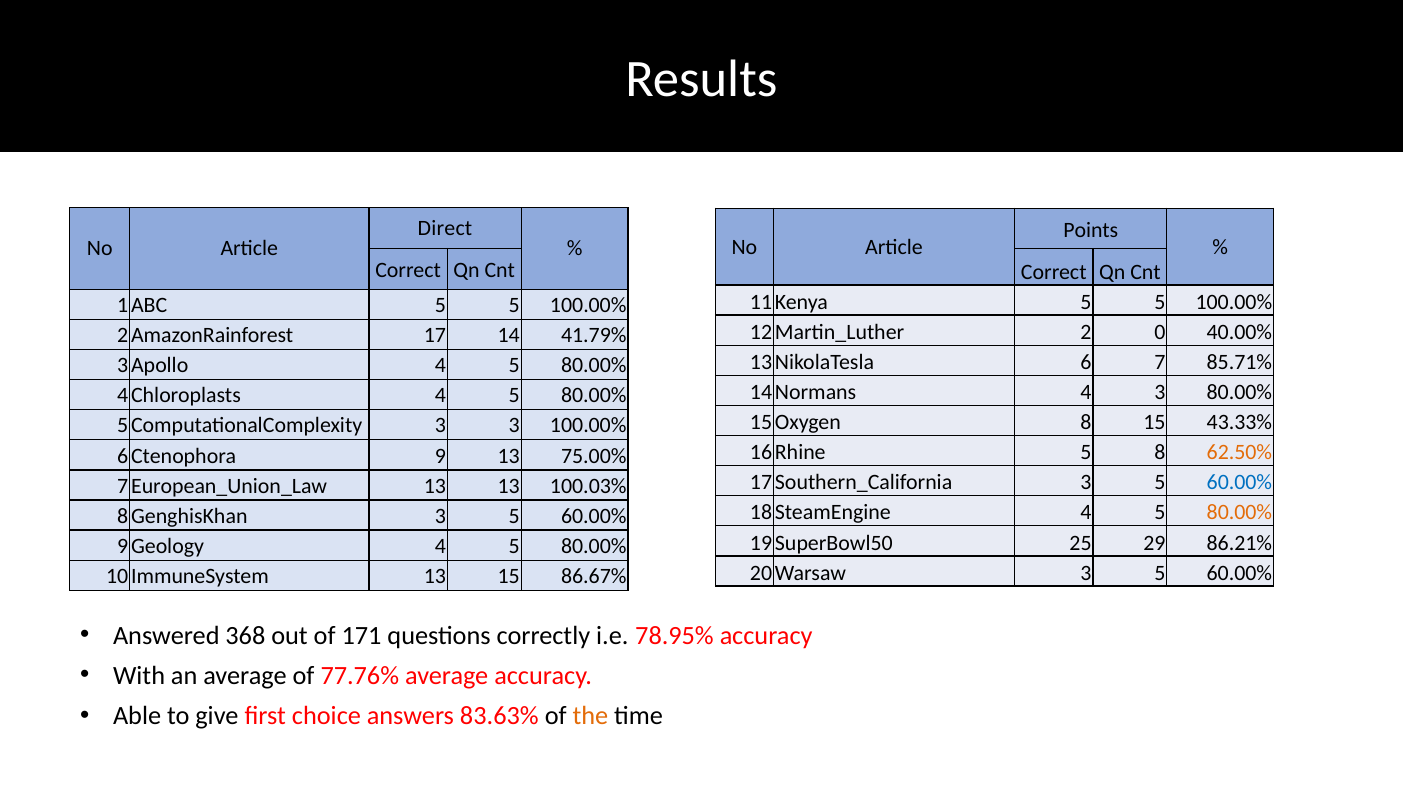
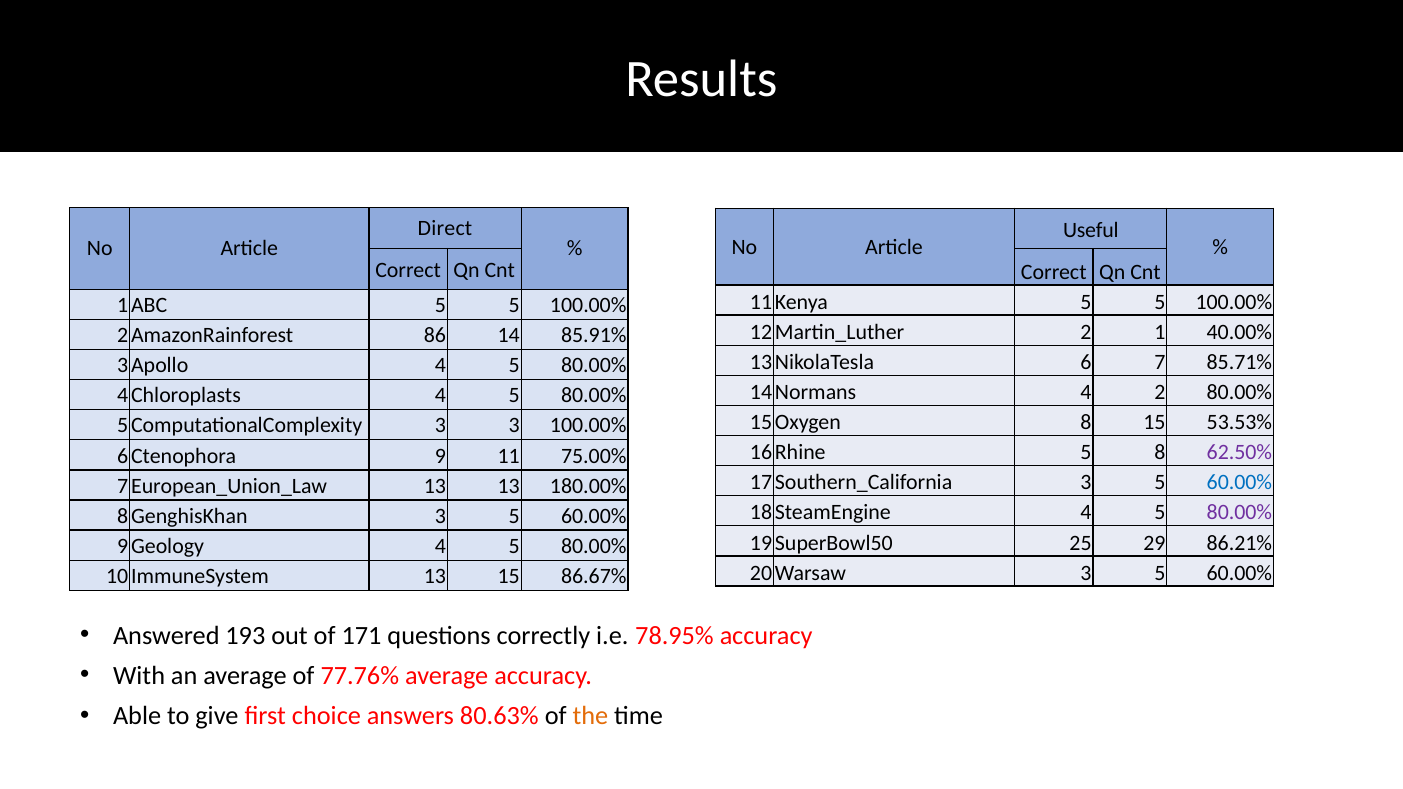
Points: Points -> Useful
0: 0 -> 1
17: 17 -> 86
41.79%: 41.79% -> 85.91%
4 3: 3 -> 2
43.33%: 43.33% -> 53.53%
62.50% colour: orange -> purple
9 13: 13 -> 11
100.03%: 100.03% -> 180.00%
80.00% at (1239, 513) colour: orange -> purple
368: 368 -> 193
83.63%: 83.63% -> 80.63%
